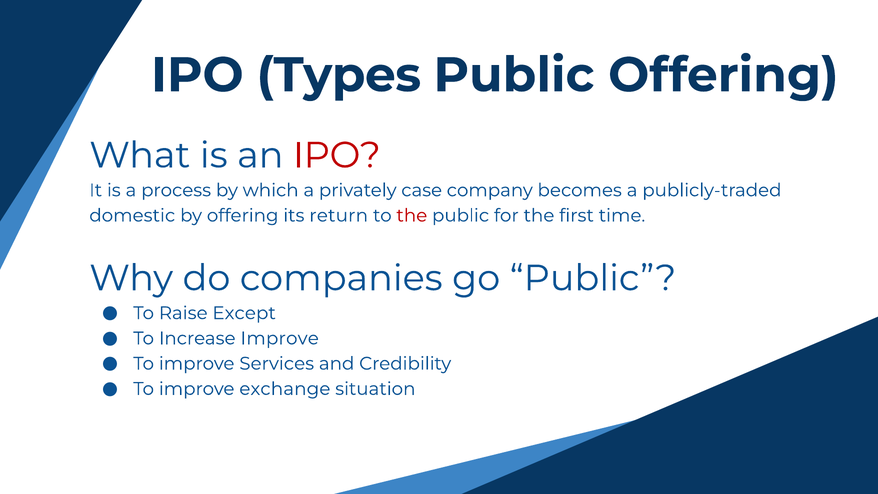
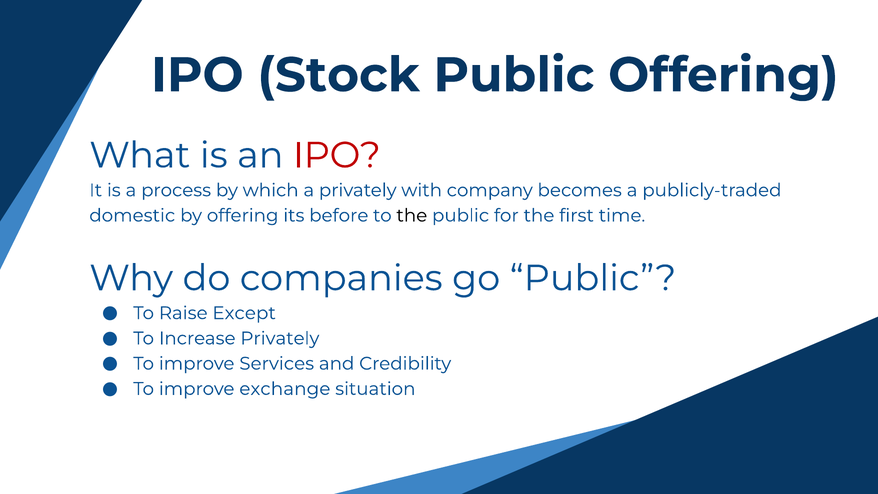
Types: Types -> Stock
case: case -> with
return: return -> before
the at (412, 215) colour: red -> black
Increase Improve: Improve -> Privately
